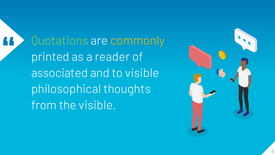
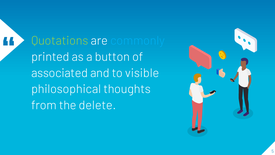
commonly colour: yellow -> light blue
reader: reader -> button
the visible: visible -> delete
